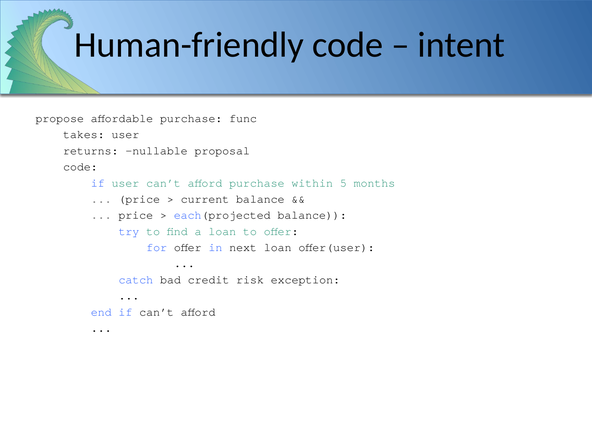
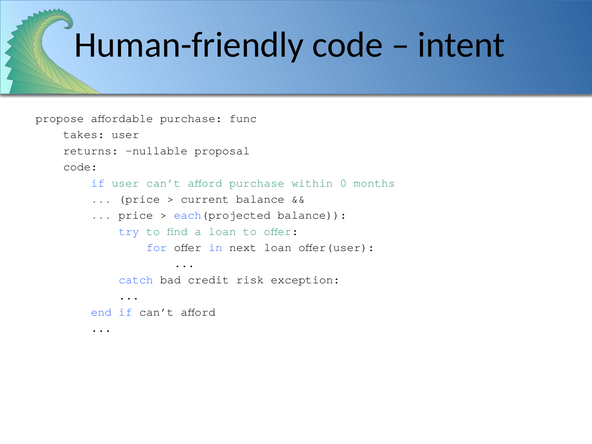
5: 5 -> 0
